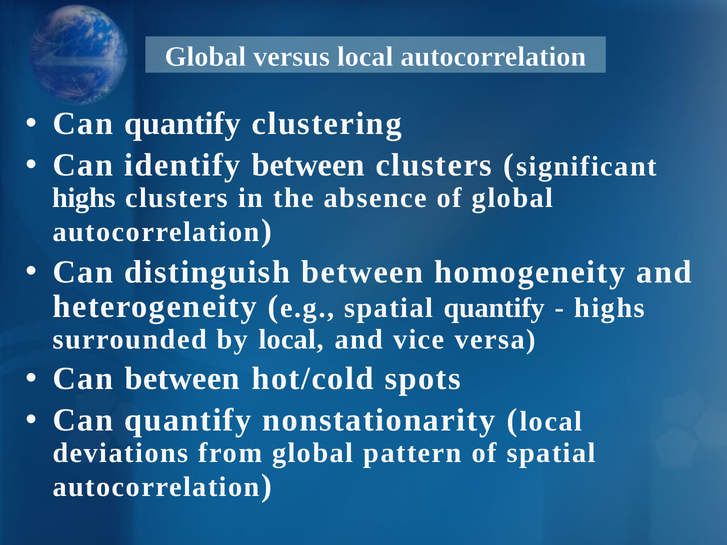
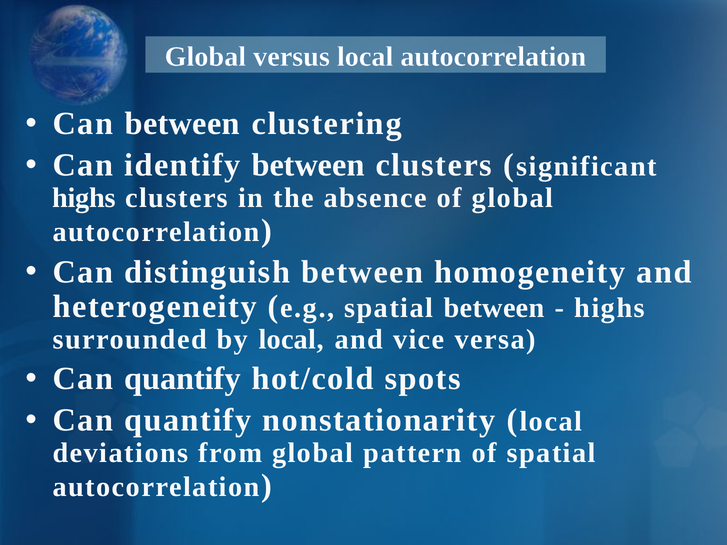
quantify at (182, 124): quantify -> between
spatial quantify: quantify -> between
between at (182, 379): between -> quantify
